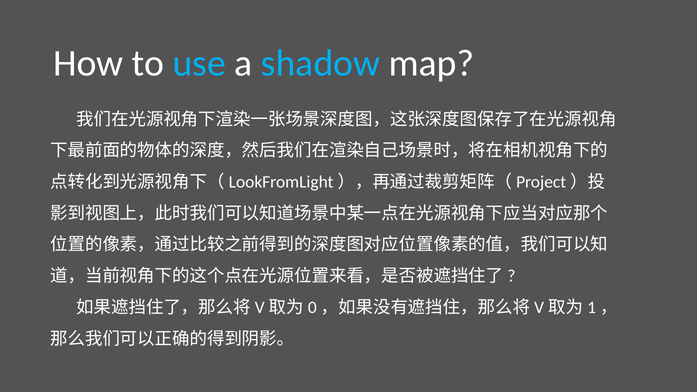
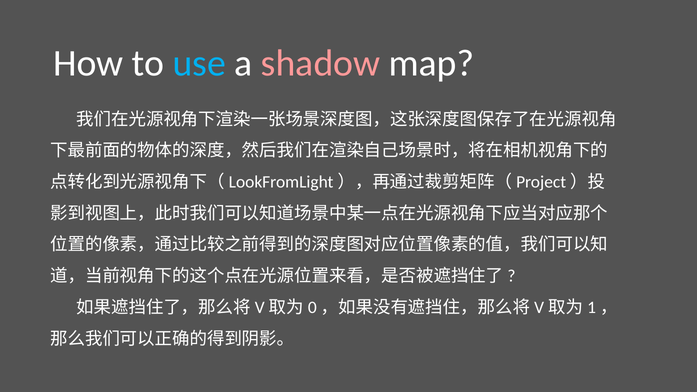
shadow colour: light blue -> pink
